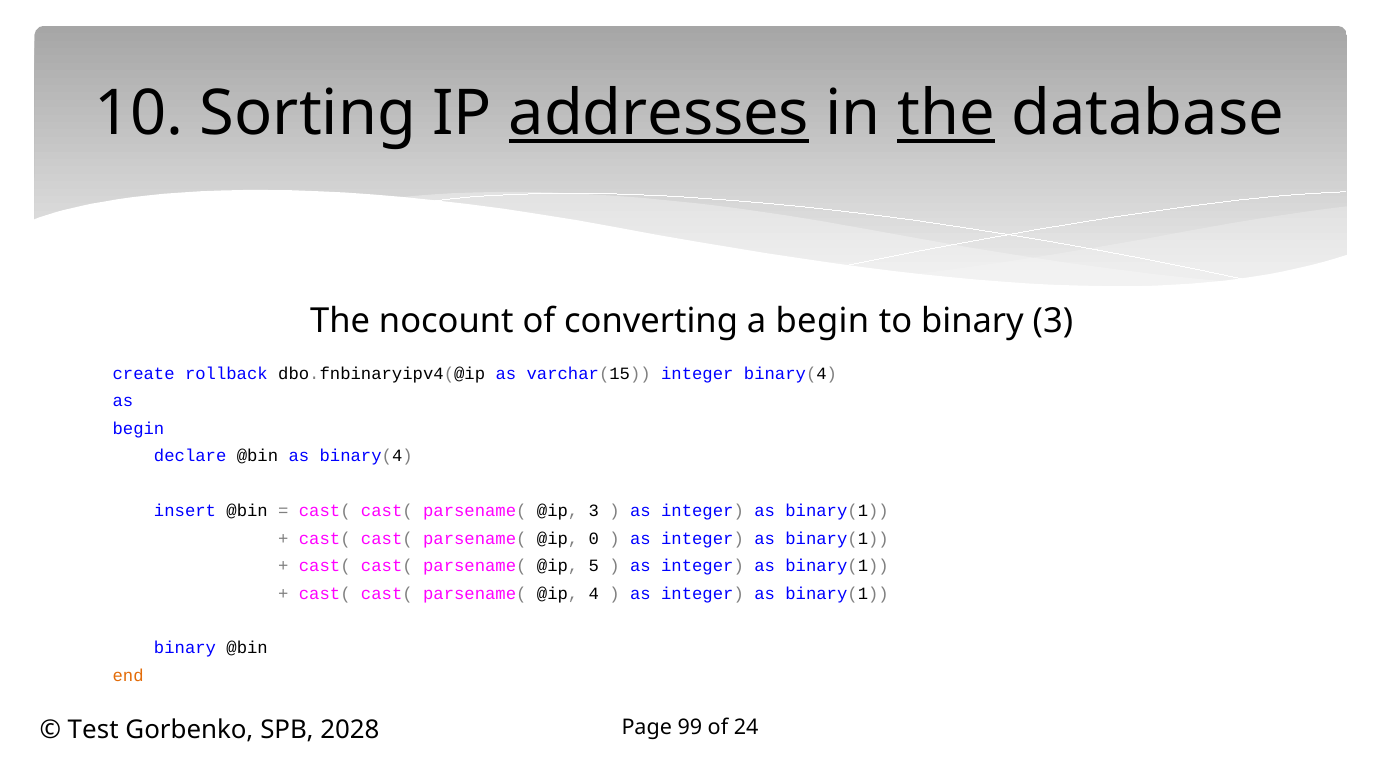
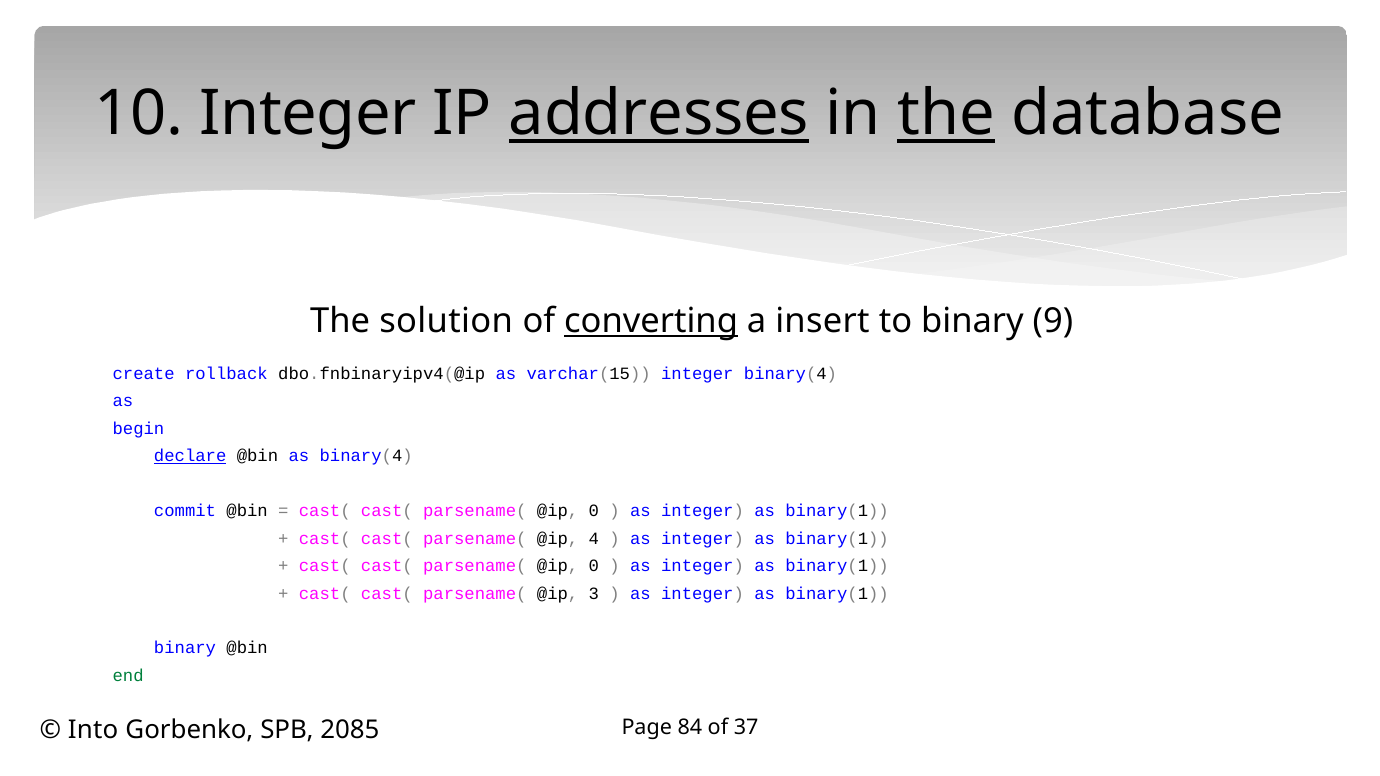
10 Sorting: Sorting -> Integer
nocount: nocount -> solution
converting underline: none -> present
a begin: begin -> insert
binary 3: 3 -> 9
declare underline: none -> present
insert: insert -> commit
3 at (594, 511): 3 -> 0
0: 0 -> 4
5 at (594, 566): 5 -> 0
4: 4 -> 3
end colour: orange -> green
Test: Test -> Into
2028: 2028 -> 2085
99: 99 -> 84
24: 24 -> 37
